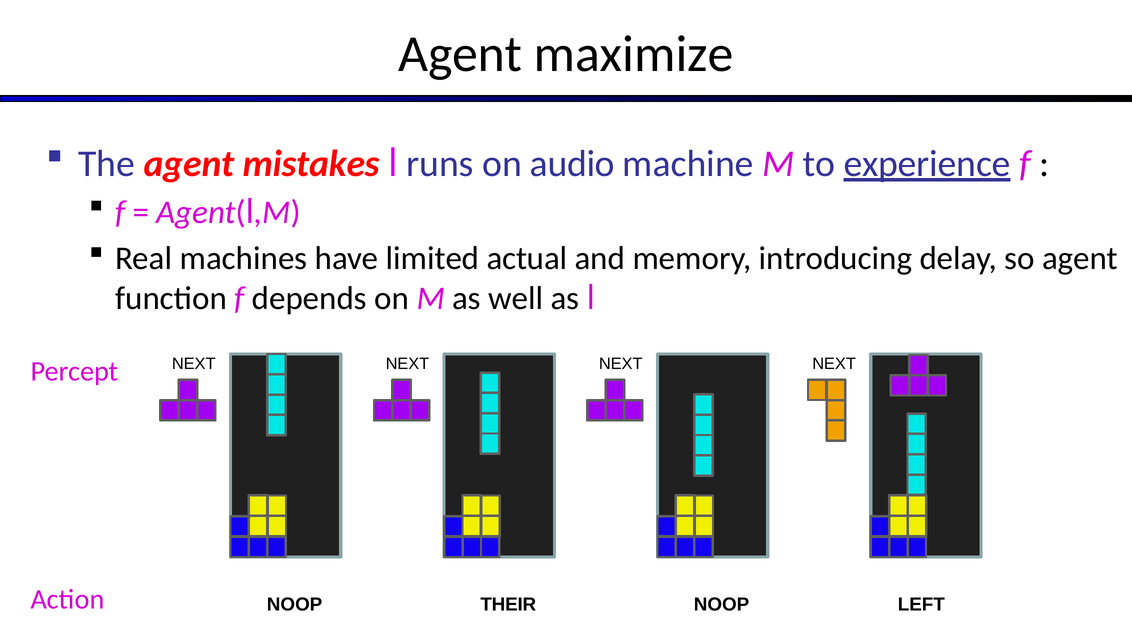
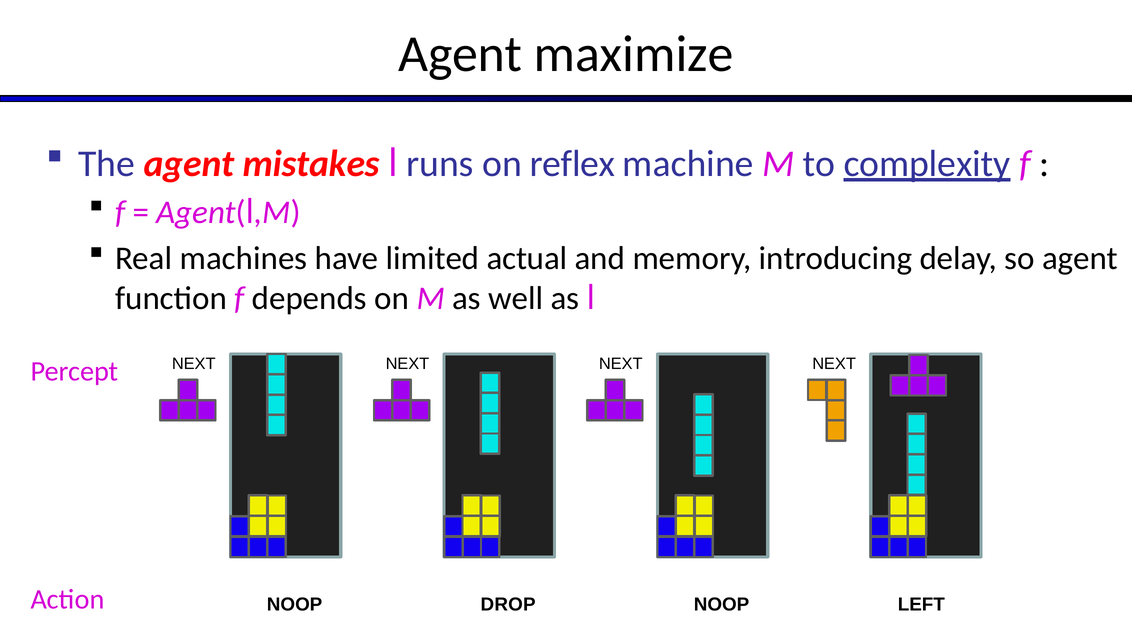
audio: audio -> reflex
experience: experience -> complexity
THEIR: THEIR -> DROP
